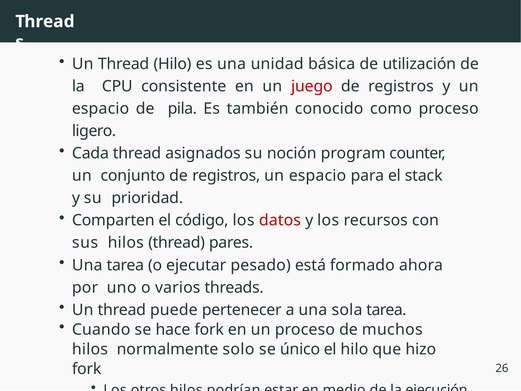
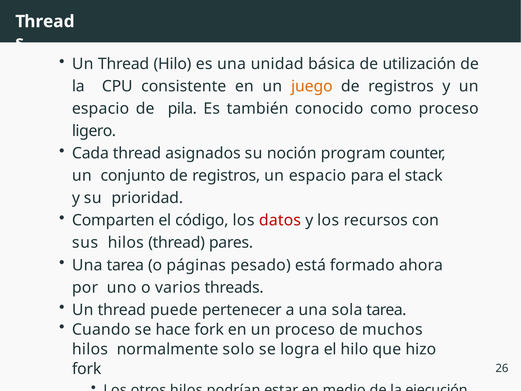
juego colour: red -> orange
ejecutar: ejecutar -> páginas
único: único -> logra
